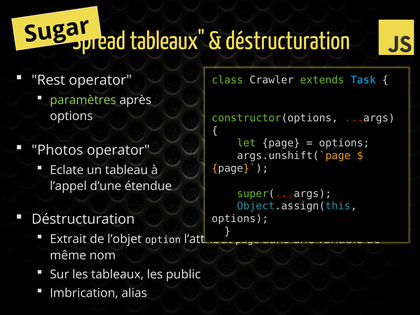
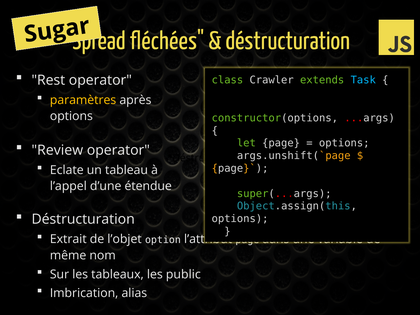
tableaux at (167, 41): tableaux -> fléchées
paramètres colour: light green -> yellow
Photos: Photos -> Review
